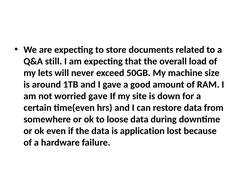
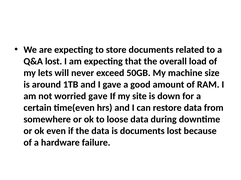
Q&A still: still -> lost
is application: application -> documents
